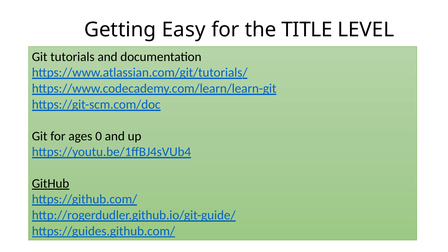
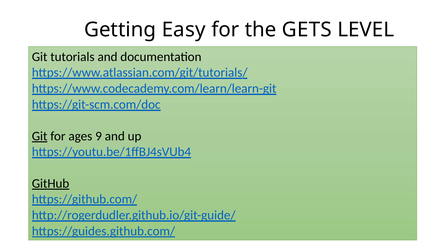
TITLE: TITLE -> GETS
Git at (40, 136) underline: none -> present
0: 0 -> 9
